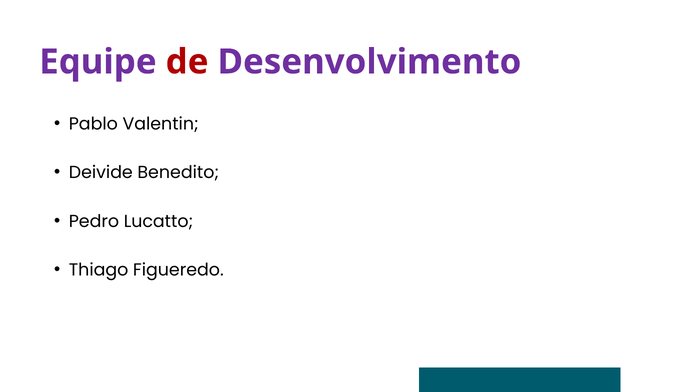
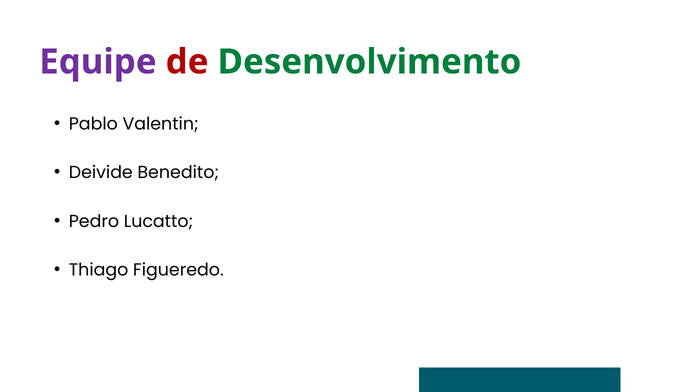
Desenvolvimento colour: purple -> green
